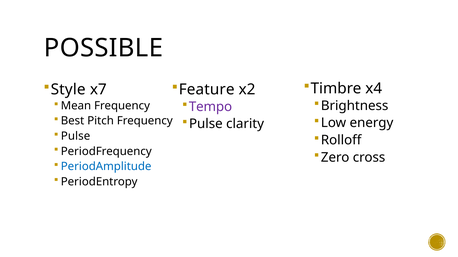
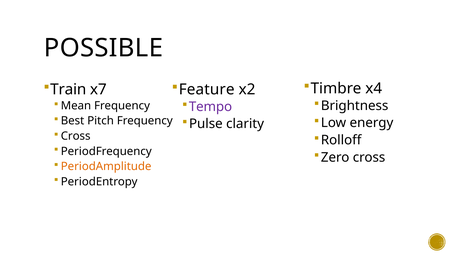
Style: Style -> Train
Pulse at (76, 136): Pulse -> Cross
PeriodAmplitude colour: blue -> orange
